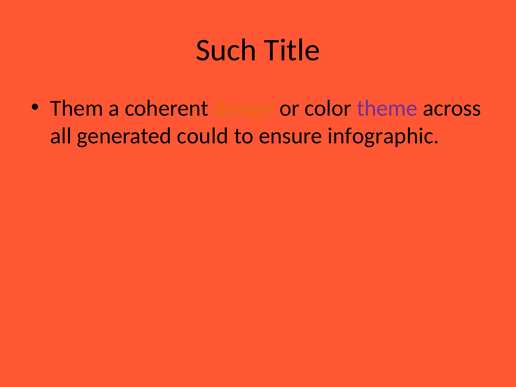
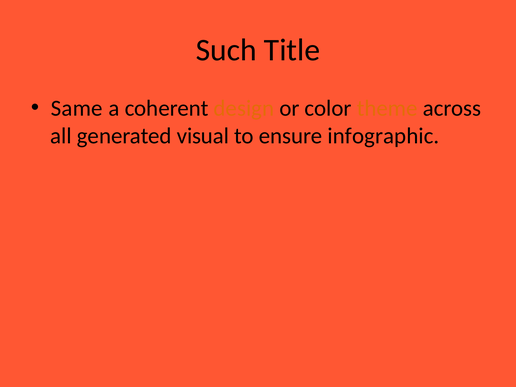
Them: Them -> Same
theme colour: purple -> orange
could: could -> visual
